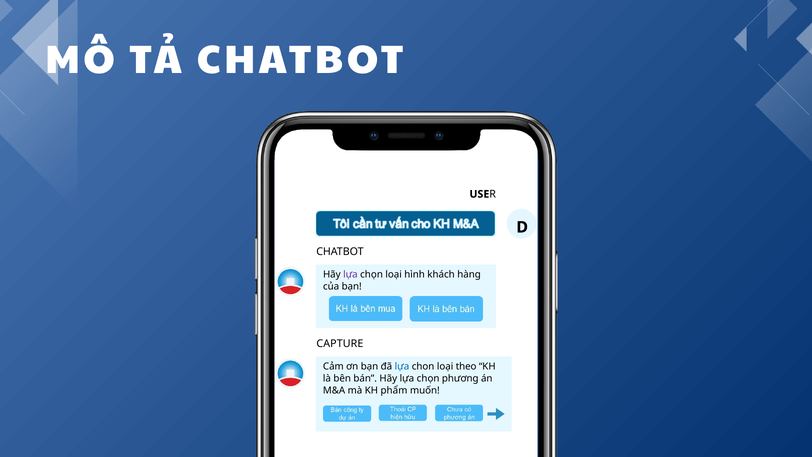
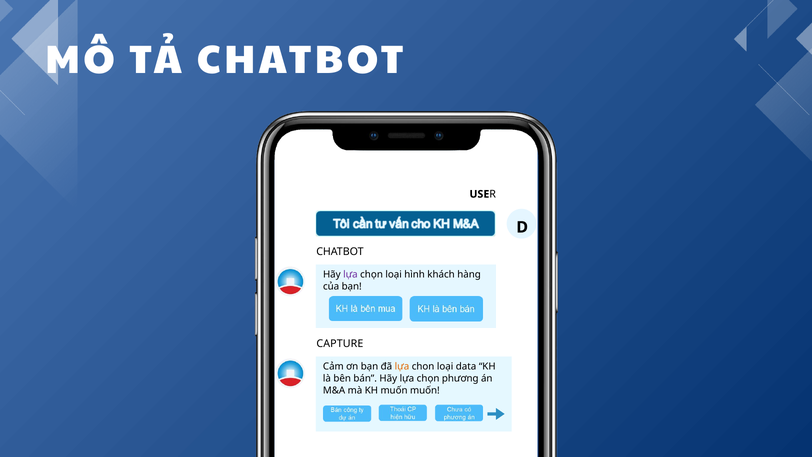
lựa at (402, 366) colour: blue -> orange
theo: theo -> data
KH phẩm: phẩm -> muốn
